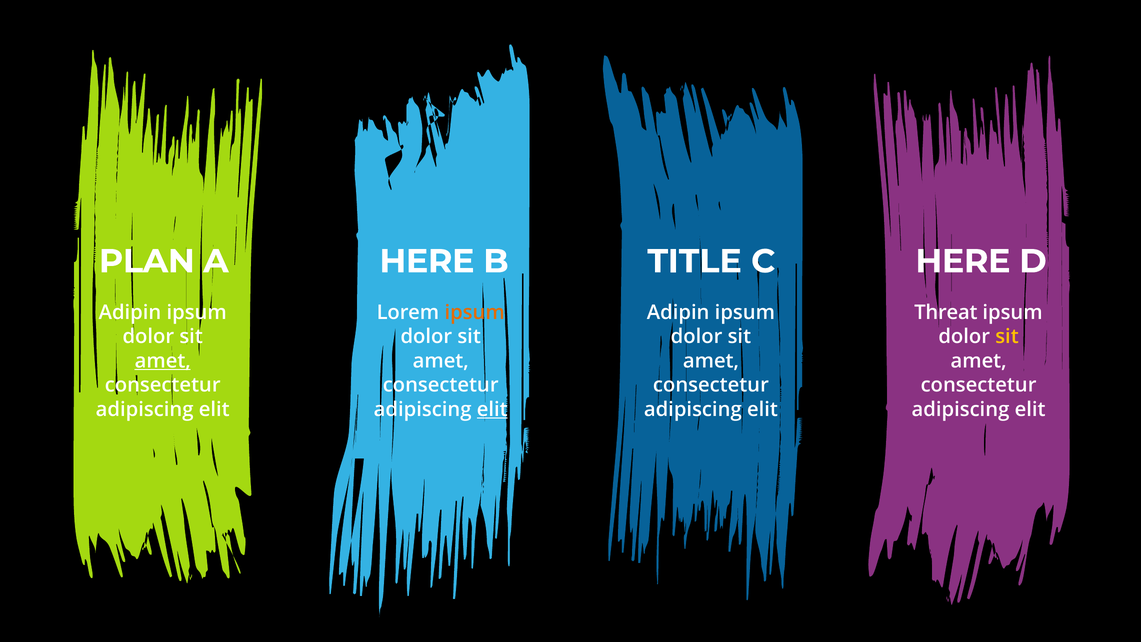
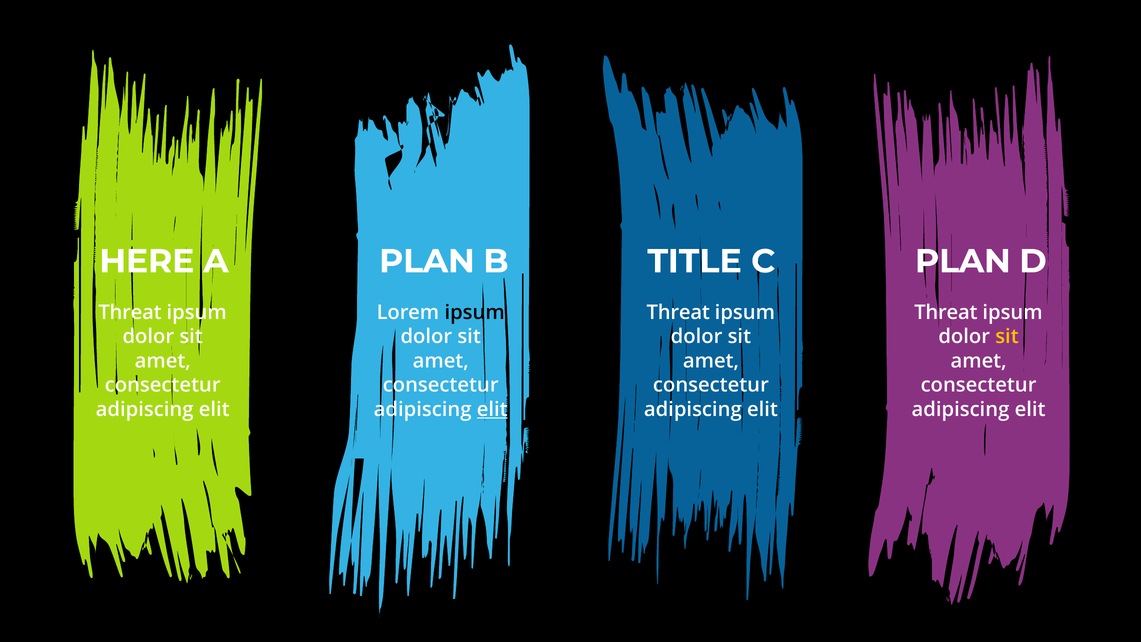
PLAN: PLAN -> HERE
HERE at (427, 261): HERE -> PLAN
HERE at (963, 261): HERE -> PLAN
Adipin at (130, 312): Adipin -> Threat
ipsum at (475, 312) colour: orange -> black
Adipin at (678, 312): Adipin -> Threat
amet at (163, 361) underline: present -> none
